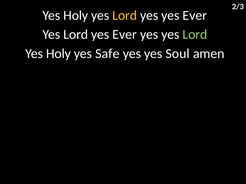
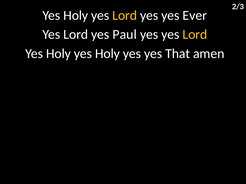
Lord yes Ever: Ever -> Paul
Lord at (195, 35) colour: light green -> yellow
Safe at (107, 54): Safe -> Holy
Soul: Soul -> That
